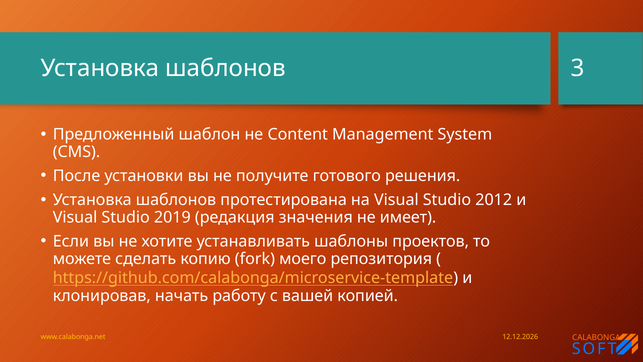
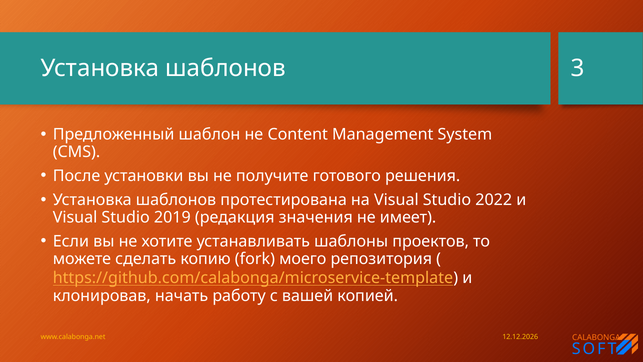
2012: 2012 -> 2022
